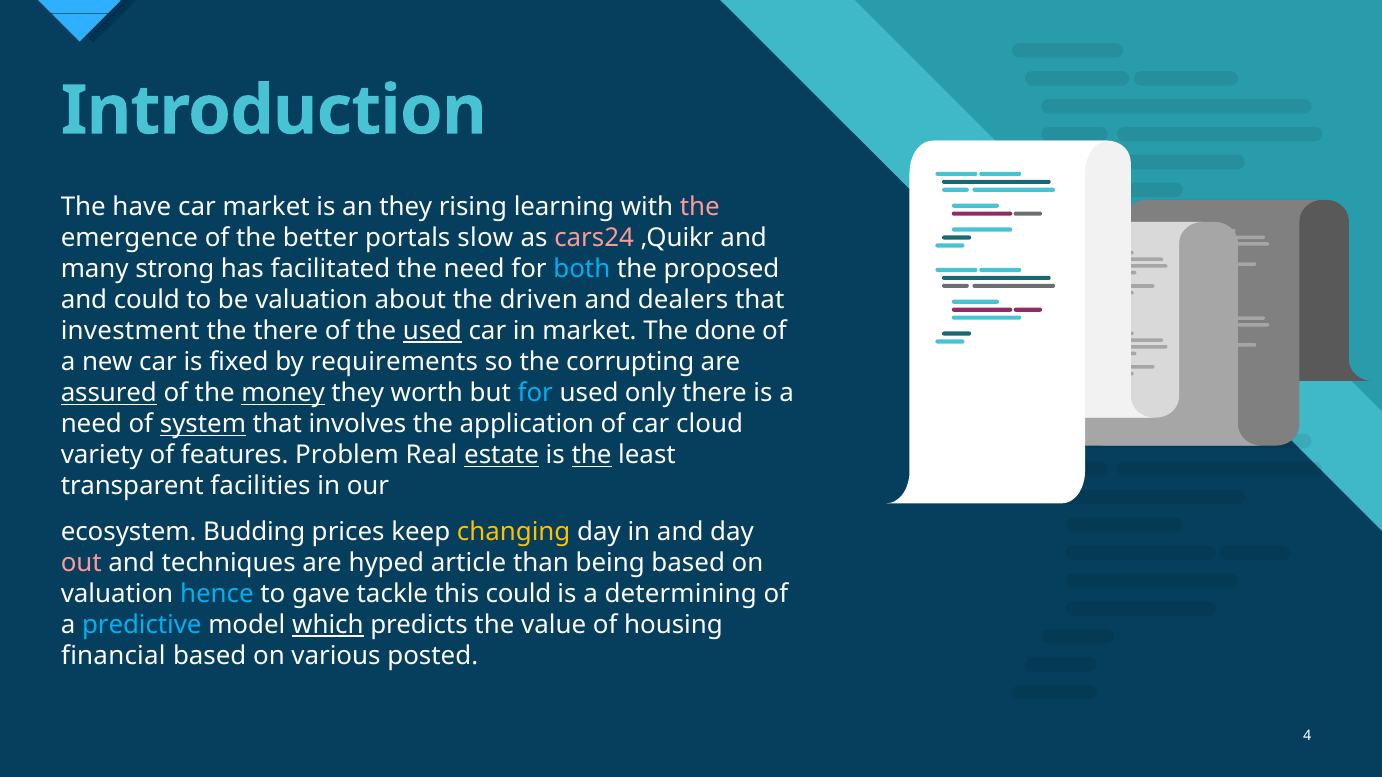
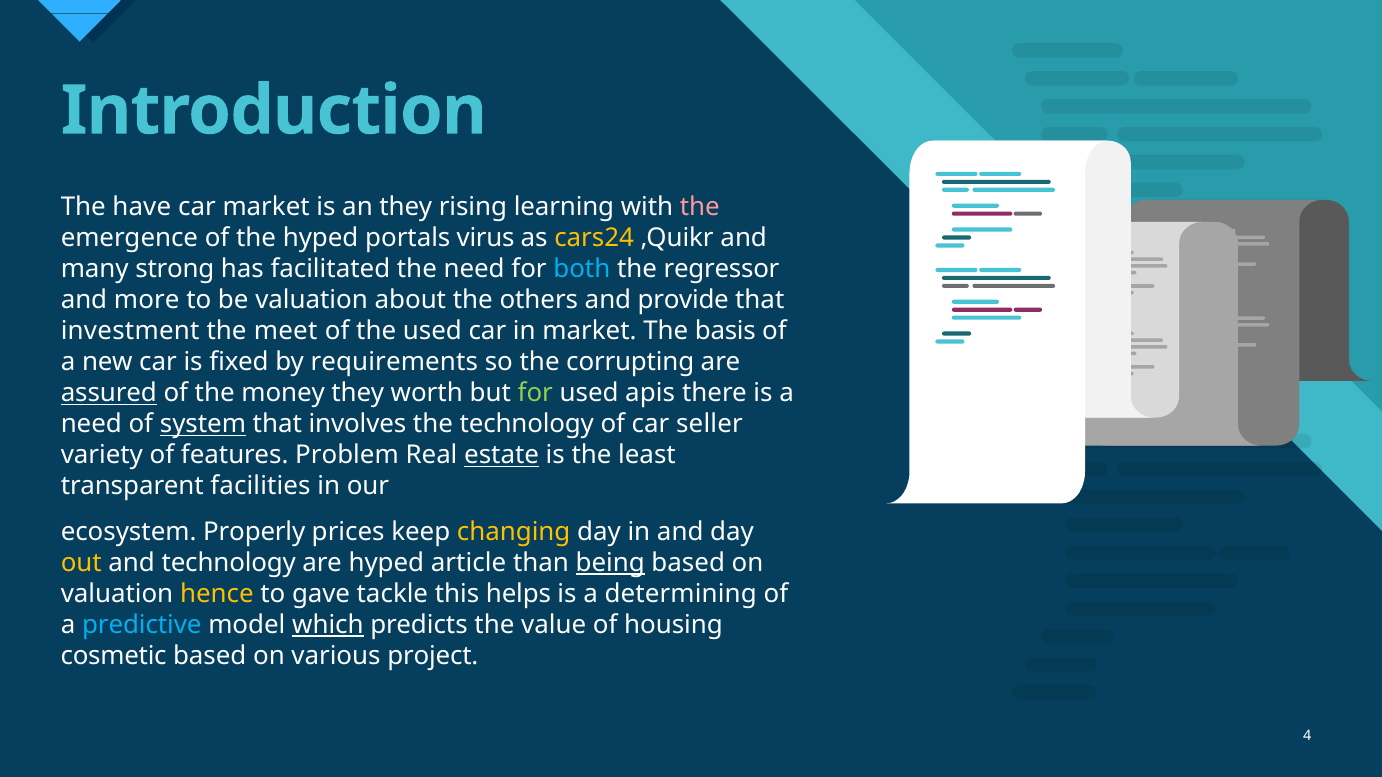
the better: better -> hyped
slow: slow -> virus
cars24 colour: pink -> yellow
proposed: proposed -> regressor
and could: could -> more
driven: driven -> others
dealers: dealers -> provide
the there: there -> meet
used at (432, 331) underline: present -> none
done: done -> basis
money underline: present -> none
for at (535, 393) colour: light blue -> light green
only: only -> apis
the application: application -> technology
cloud: cloud -> seller
the at (592, 456) underline: present -> none
Budding: Budding -> Properly
out colour: pink -> yellow
and techniques: techniques -> technology
being underline: none -> present
hence colour: light blue -> yellow
this could: could -> helps
financial: financial -> cosmetic
posted: posted -> project
